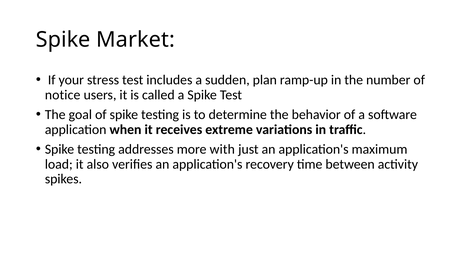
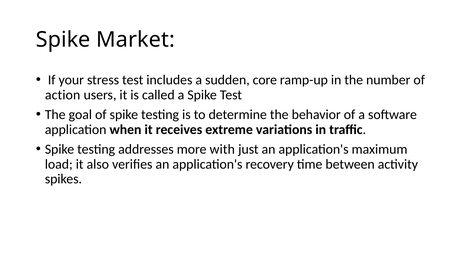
plan: plan -> core
notice: notice -> action
